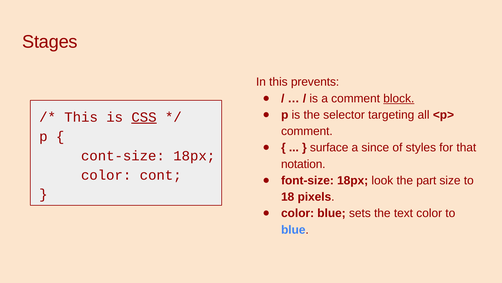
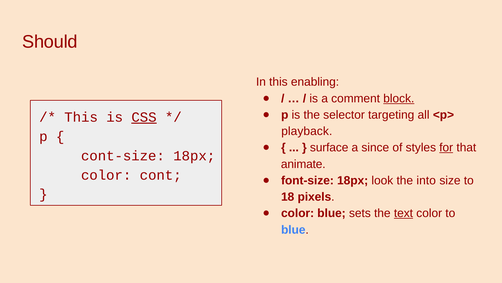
Stages: Stages -> Should
prevents: prevents -> enabling
comment at (307, 131): comment -> playback
for underline: none -> present
notation: notation -> animate
part: part -> into
text underline: none -> present
